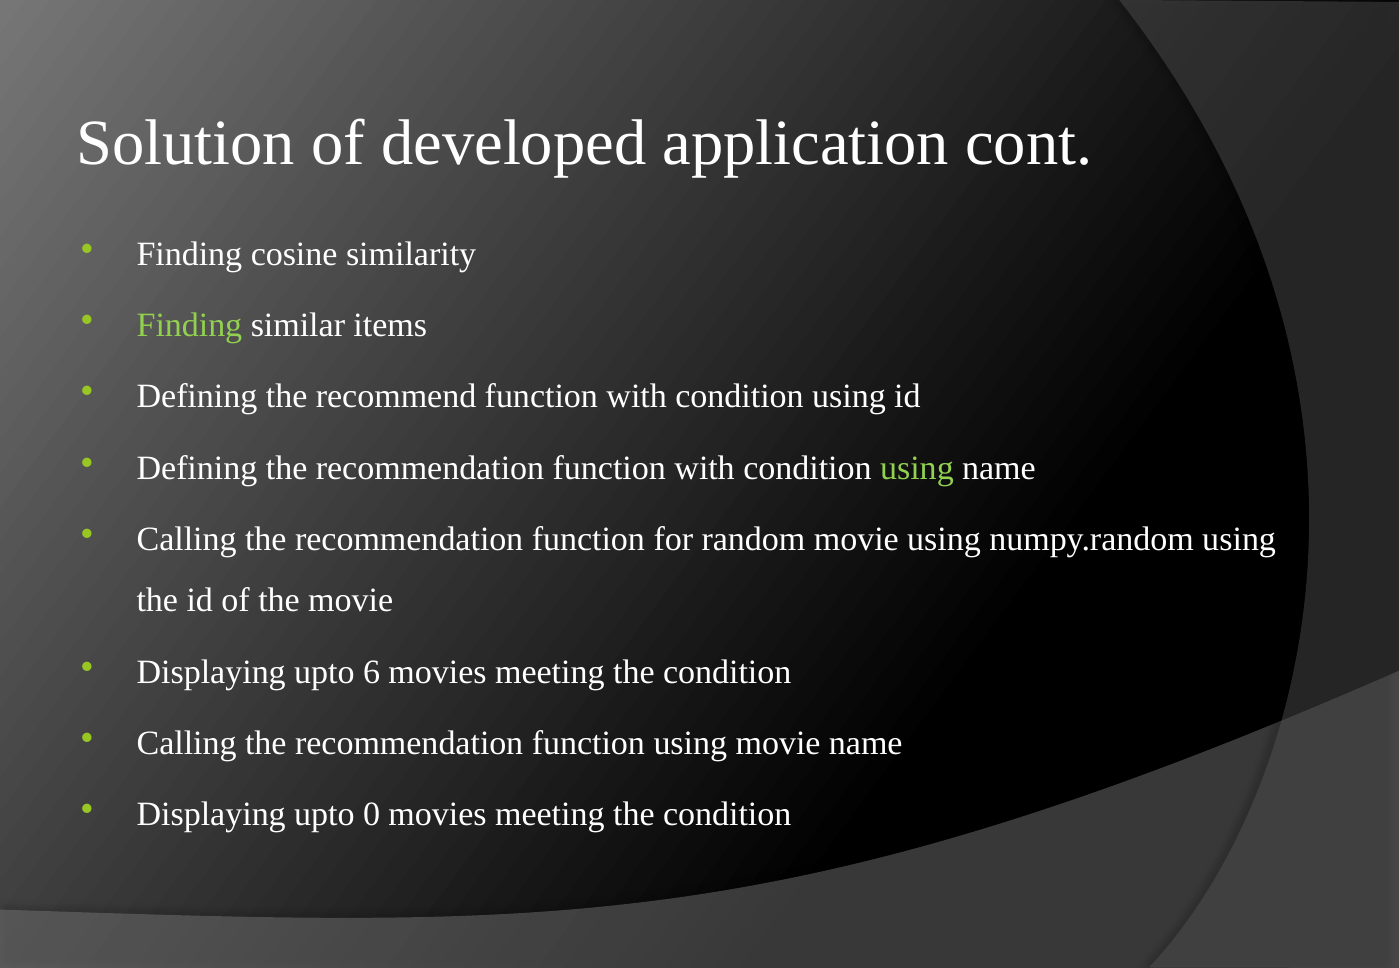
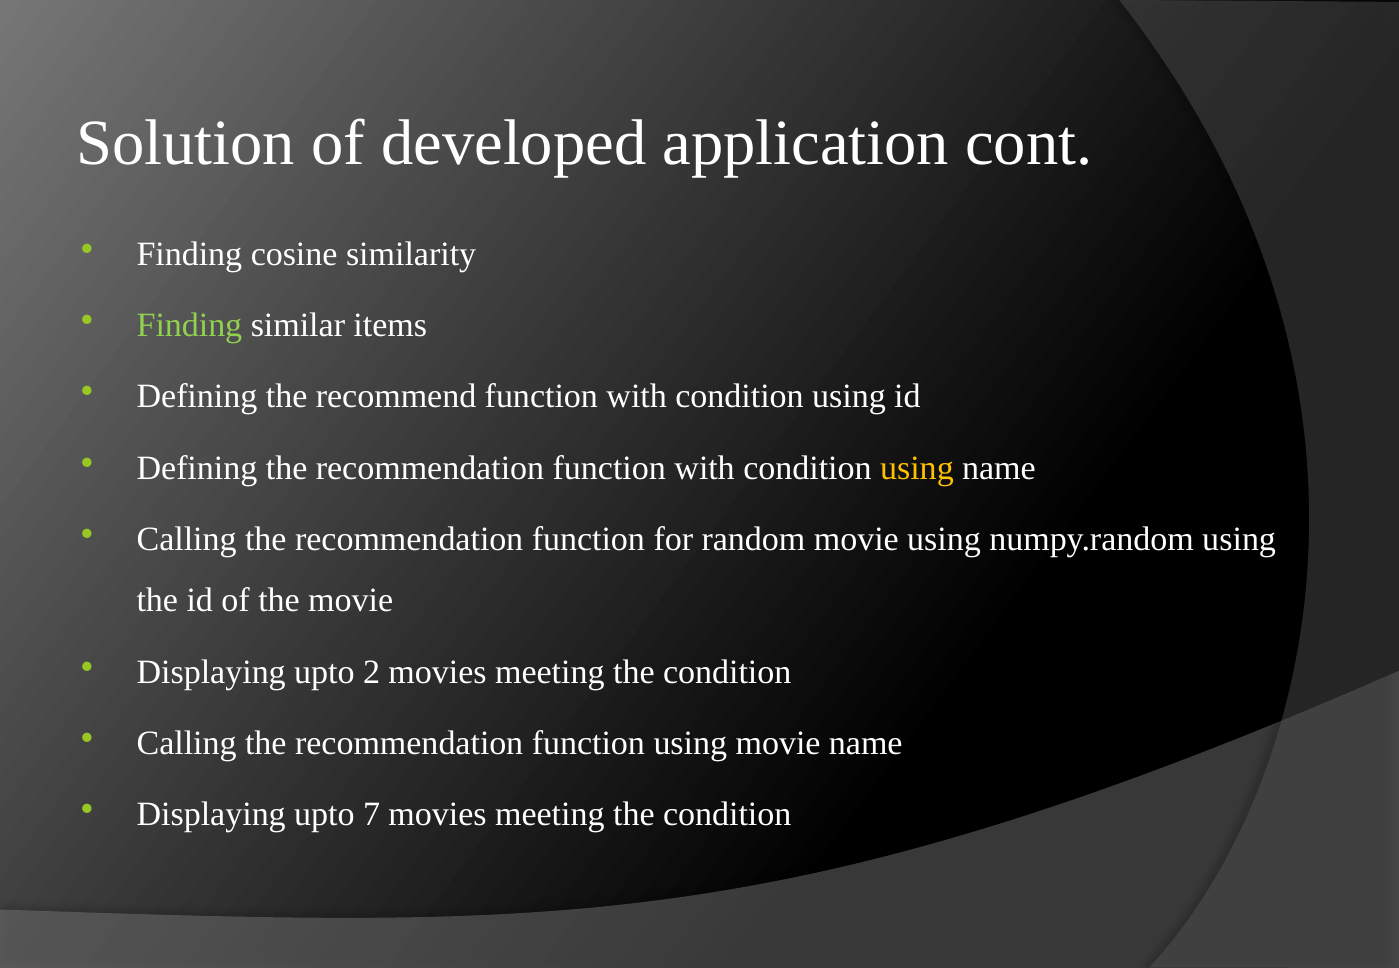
using at (917, 468) colour: light green -> yellow
6: 6 -> 2
0: 0 -> 7
